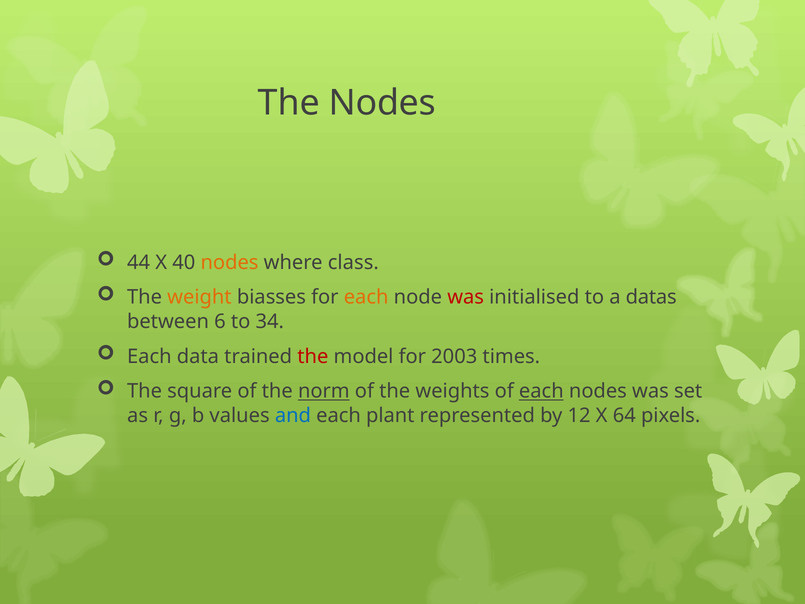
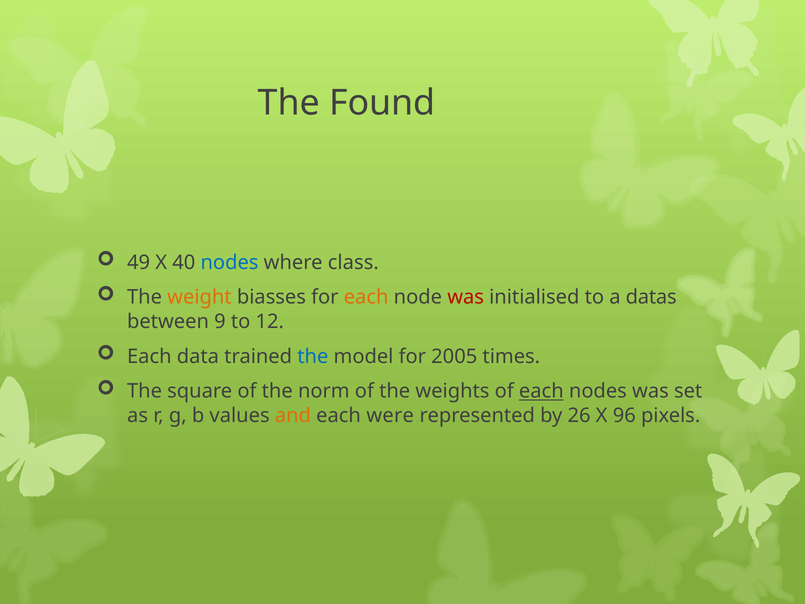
The Nodes: Nodes -> Found
44: 44 -> 49
nodes at (230, 262) colour: orange -> blue
6: 6 -> 9
34: 34 -> 12
the at (313, 356) colour: red -> blue
2003: 2003 -> 2005
norm underline: present -> none
and colour: blue -> orange
plant: plant -> were
12: 12 -> 26
64: 64 -> 96
